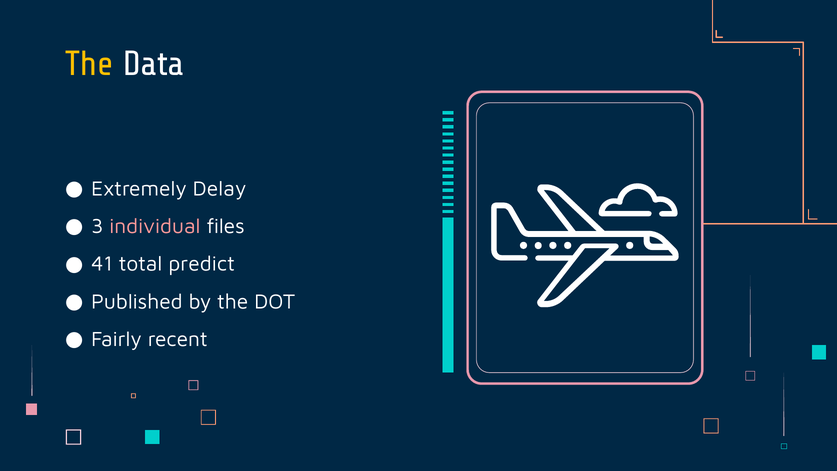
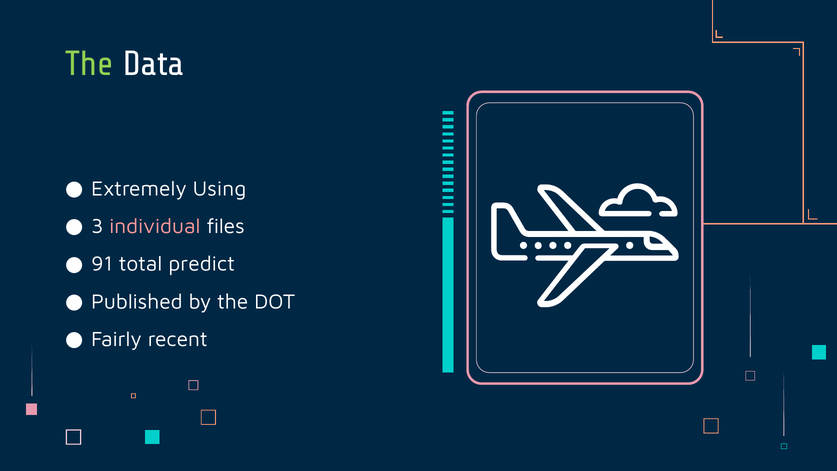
The at (89, 64) colour: yellow -> light green
Delay: Delay -> Using
41: 41 -> 91
